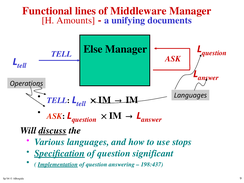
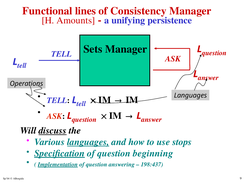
Middleware: Middleware -> Consistency
documents: documents -> persistence
Else: Else -> Sets
languages at (88, 142) underline: none -> present
significant: significant -> beginning
